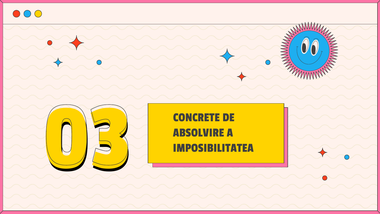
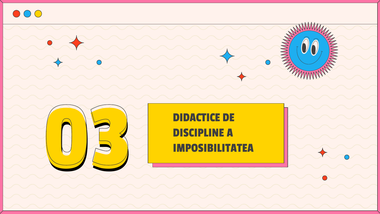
CONCRETE: CONCRETE -> DIDACTICE
ABSOLVIRE: ABSOLVIRE -> DISCIPLINE
